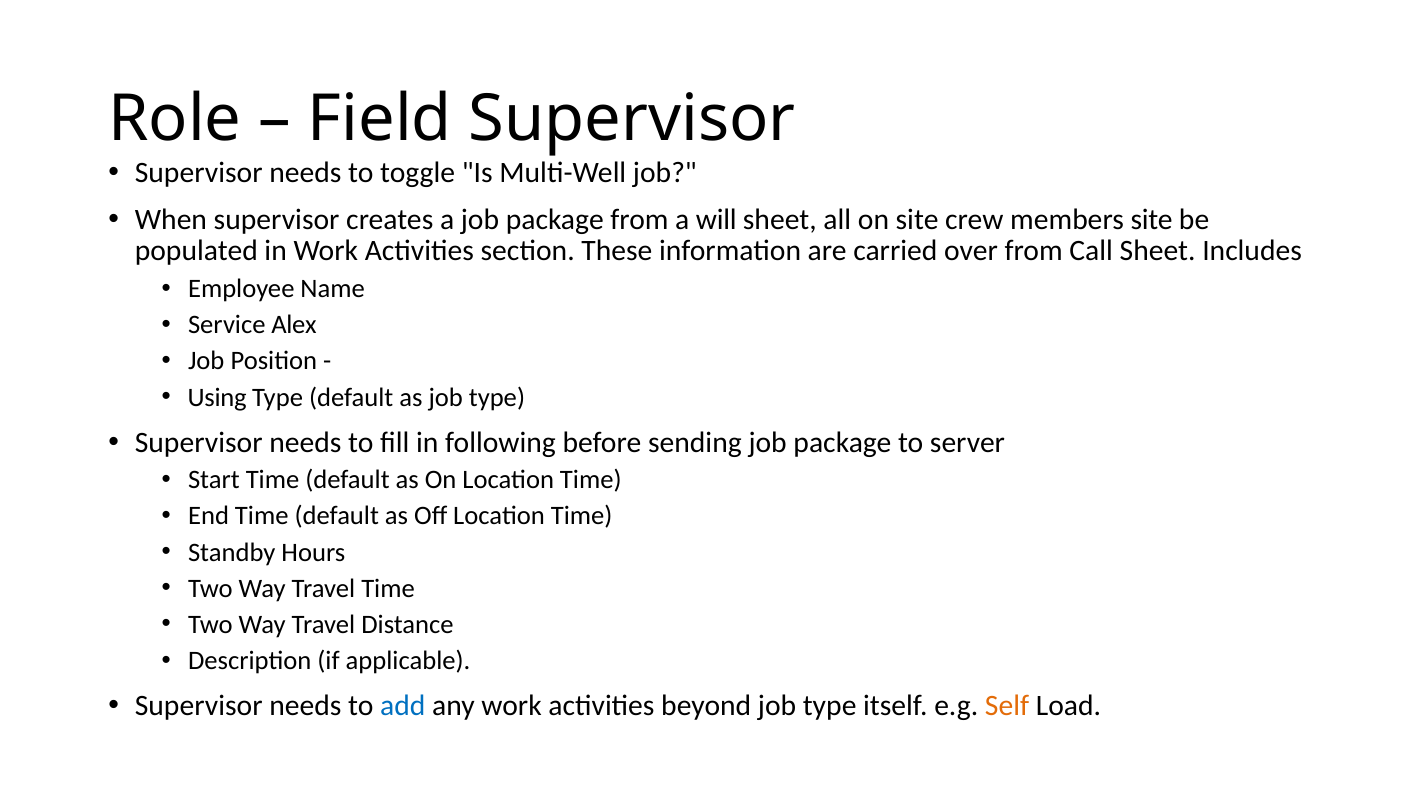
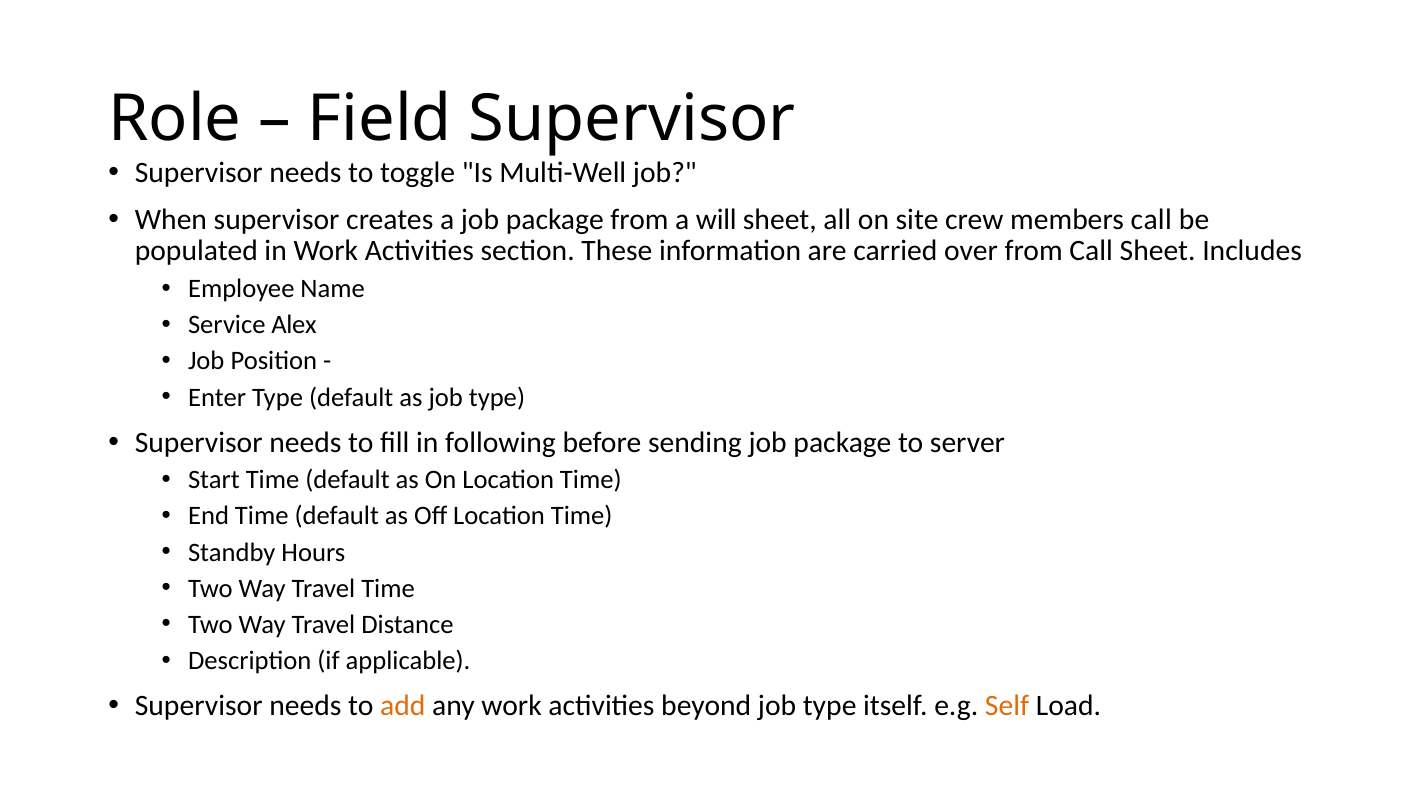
members site: site -> call
Using: Using -> Enter
add colour: blue -> orange
